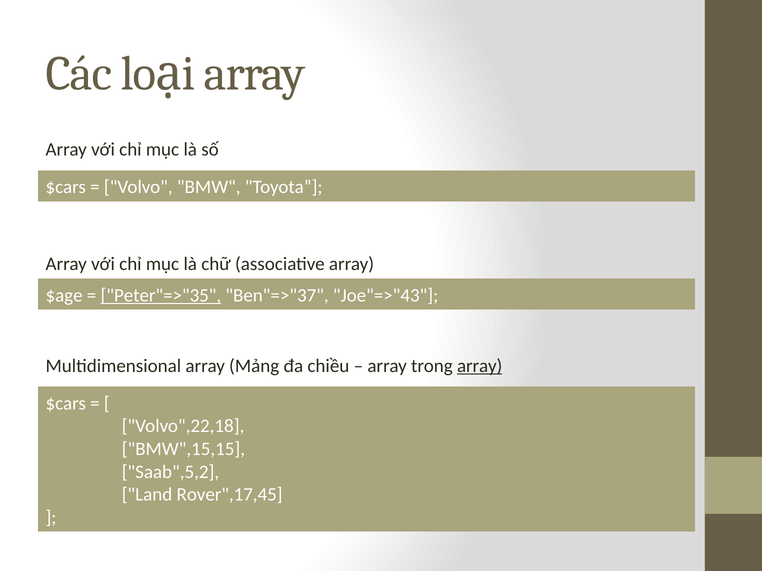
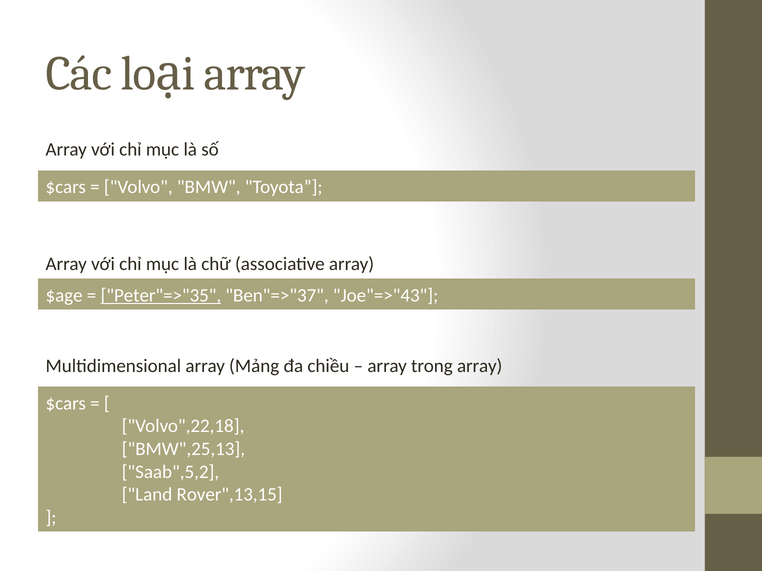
array at (480, 366) underline: present -> none
BMW",15,15: BMW",15,15 -> BMW",25,13
Rover",17,45: Rover",17,45 -> Rover",13,15
